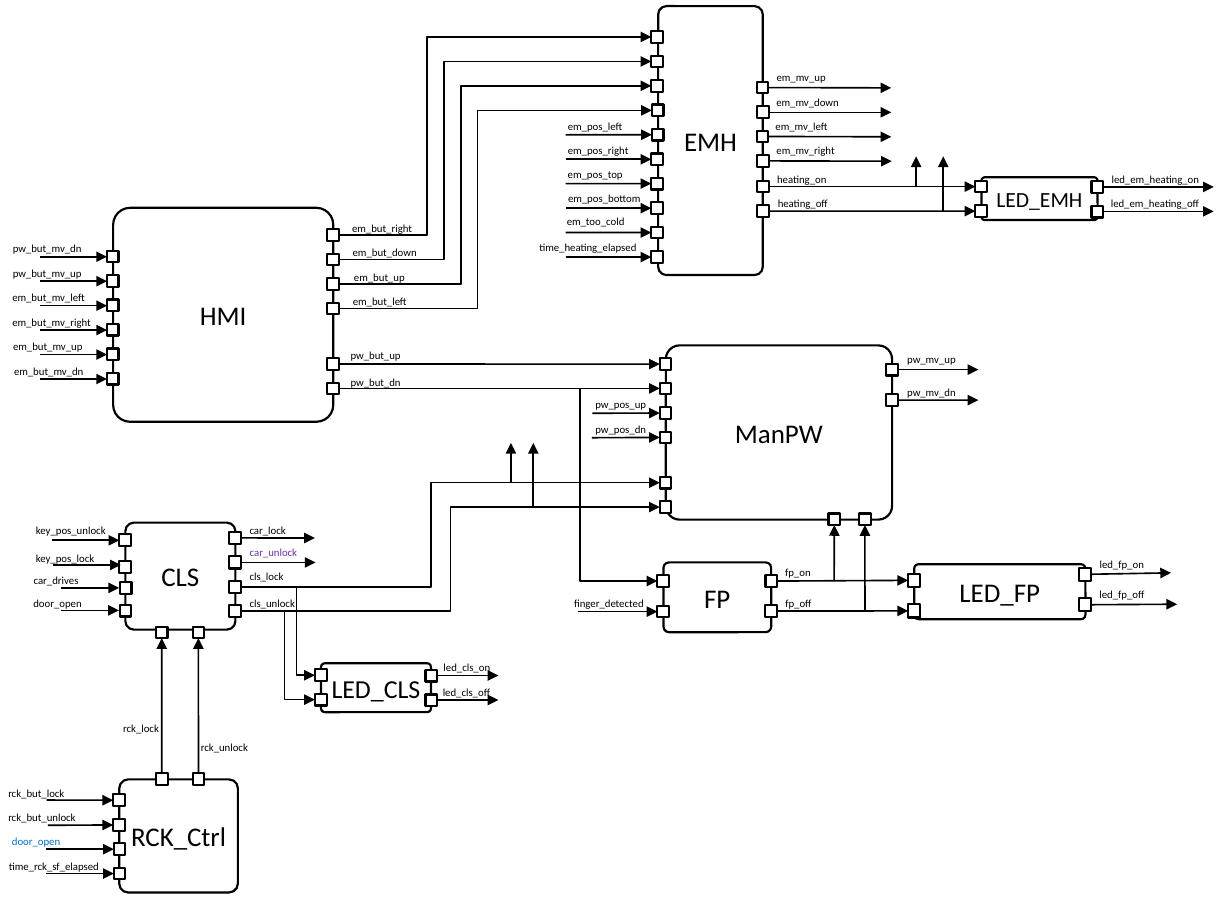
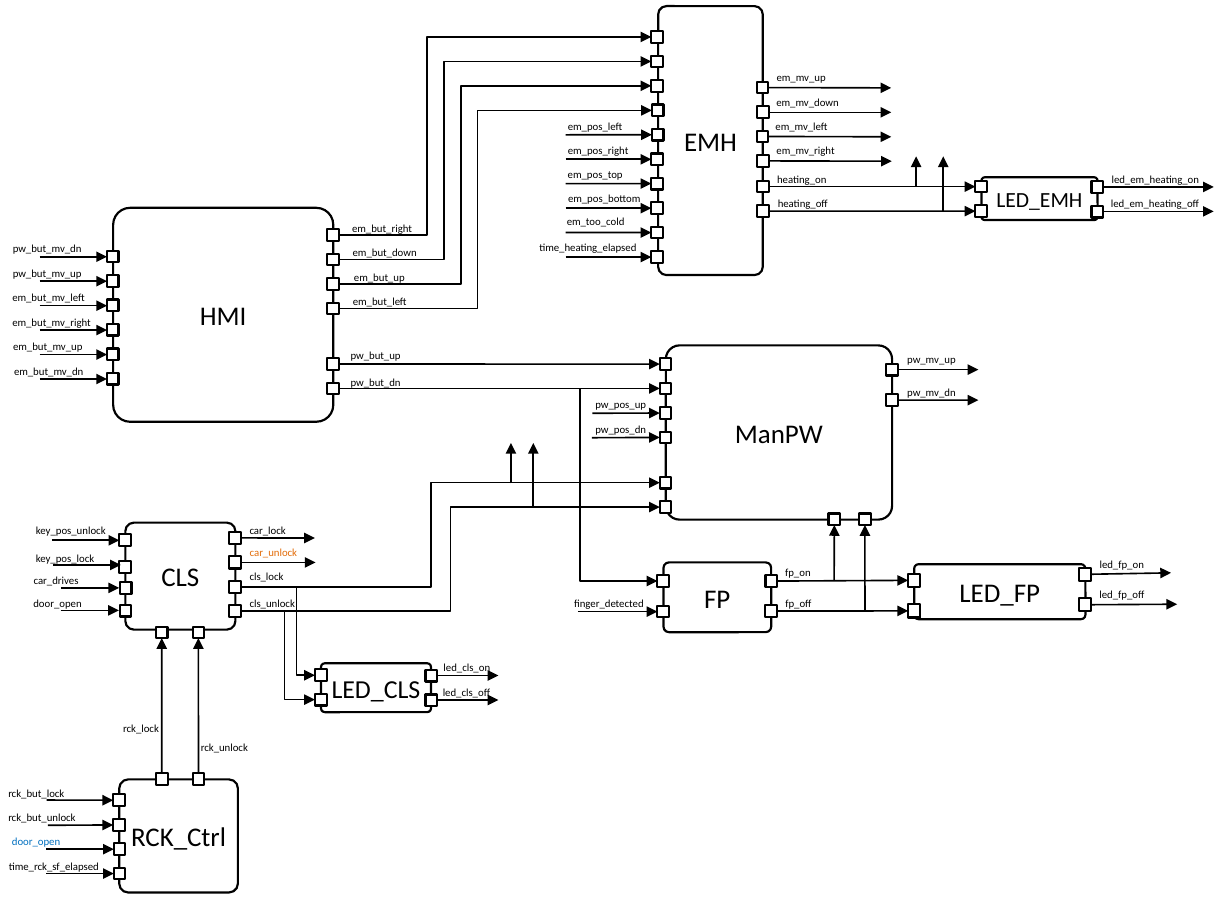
car_unlock colour: purple -> orange
